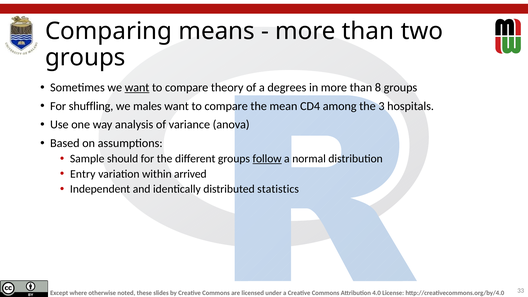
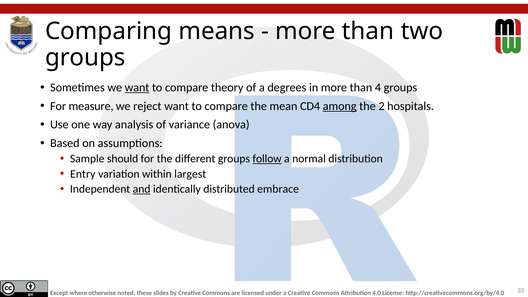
8: 8 -> 4
shuffling: shuffling -> measure
males: males -> reject
among underline: none -> present
3: 3 -> 2
arrived: arrived -> largest
and underline: none -> present
statistics: statistics -> embrace
